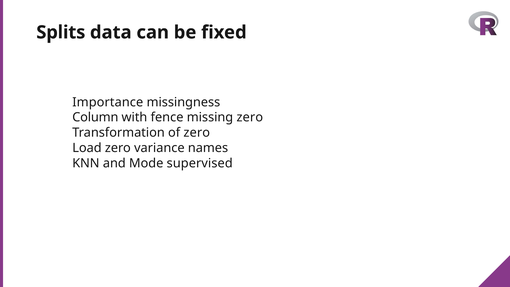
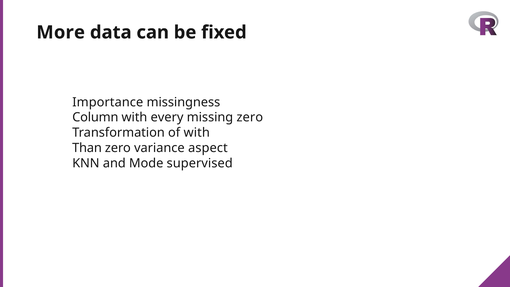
Splits: Splits -> More
fence: fence -> every
of zero: zero -> with
Load: Load -> Than
names: names -> aspect
